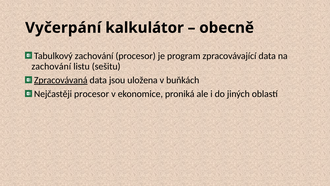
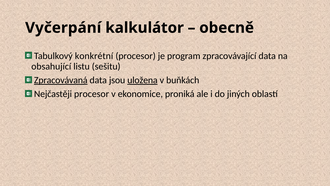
Tabulkový zachování: zachování -> konkrétní
zachování at (51, 66): zachování -> obsahující
uložena underline: none -> present
